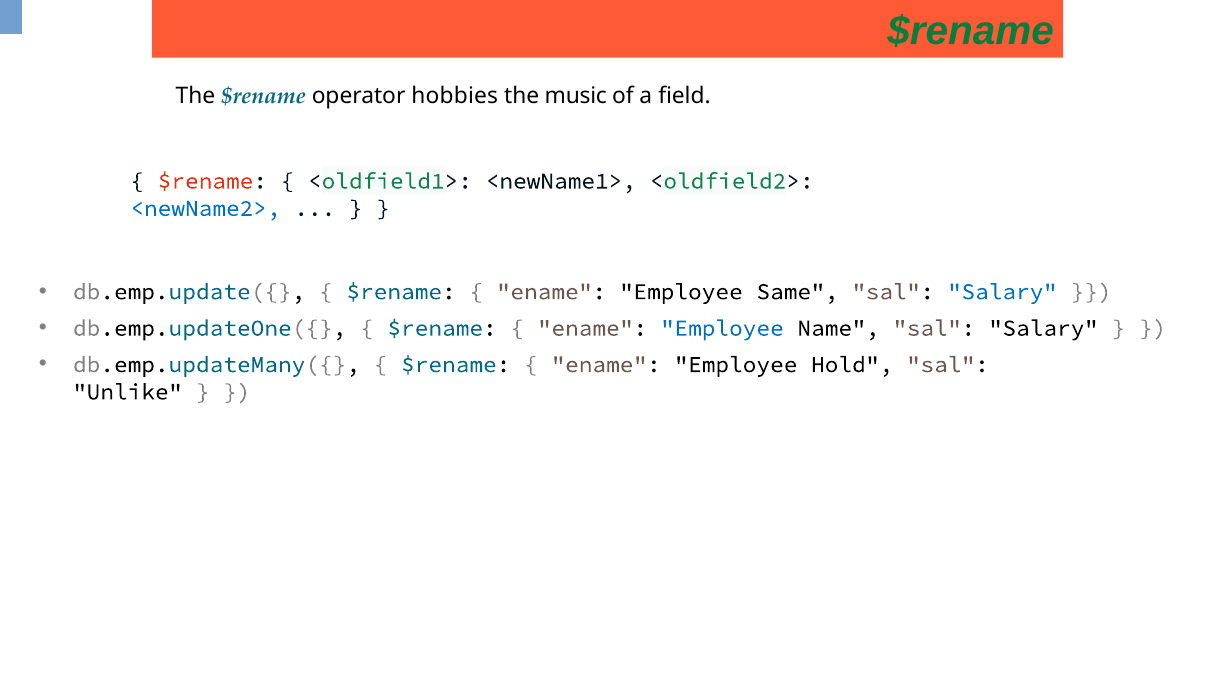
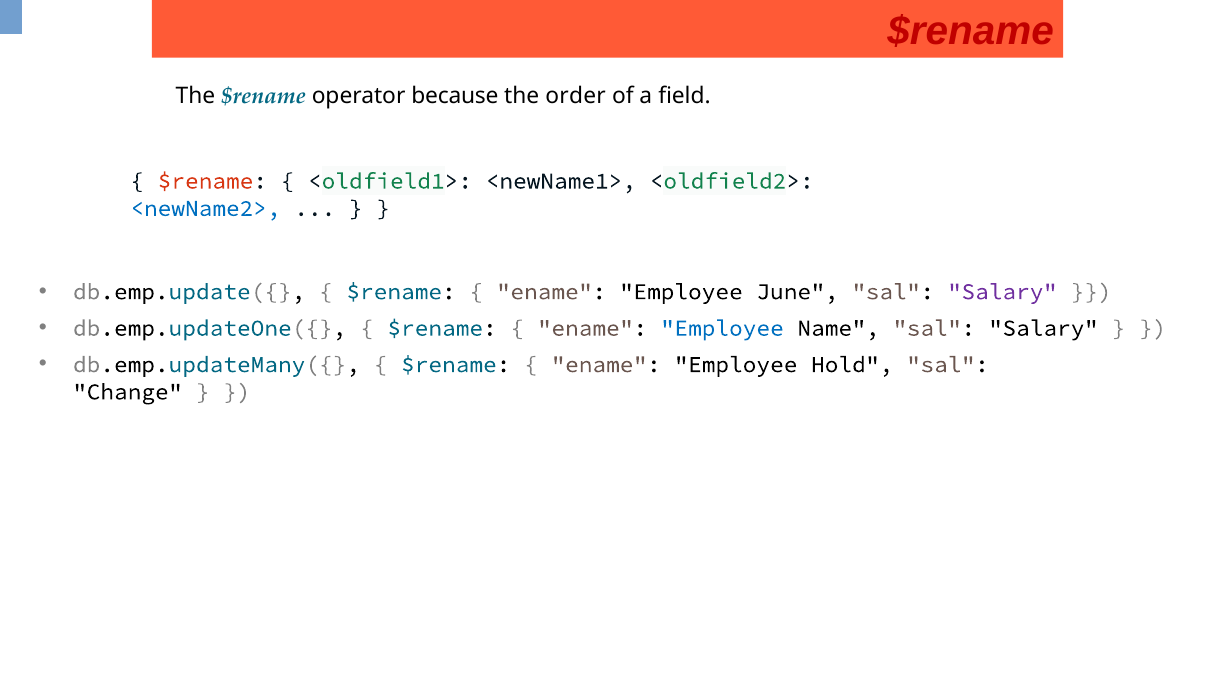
$rename at (971, 32) colour: green -> red
hobbies: hobbies -> because
music: music -> order
Same: Same -> June
Salary at (1002, 292) colour: blue -> purple
Unlike: Unlike -> Change
